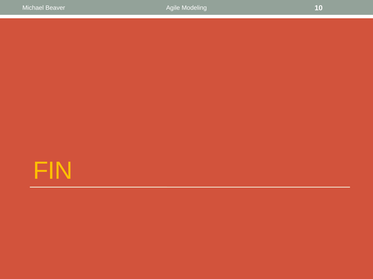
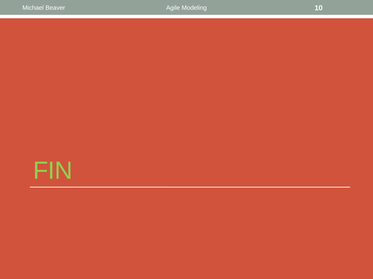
FIN colour: yellow -> light green
